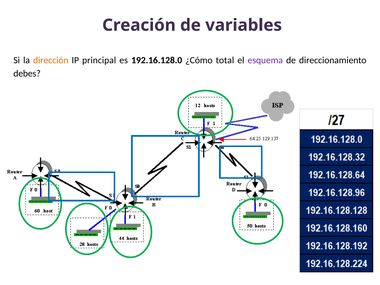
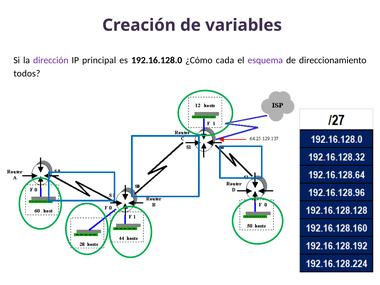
dirección colour: orange -> purple
total: total -> cada
debes: debes -> todos
